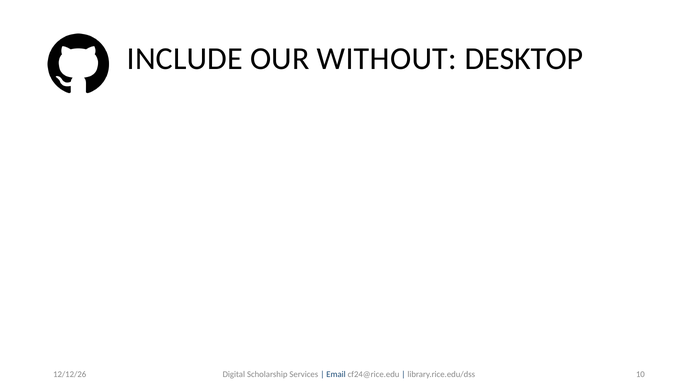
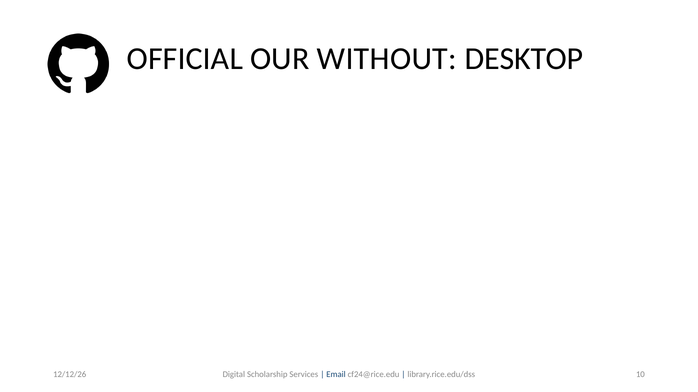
INCLUDE: INCLUDE -> OFFICIAL
